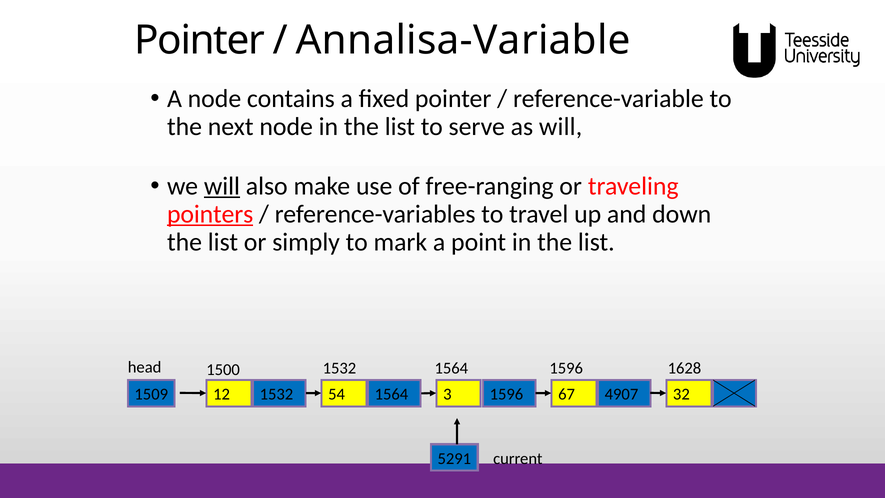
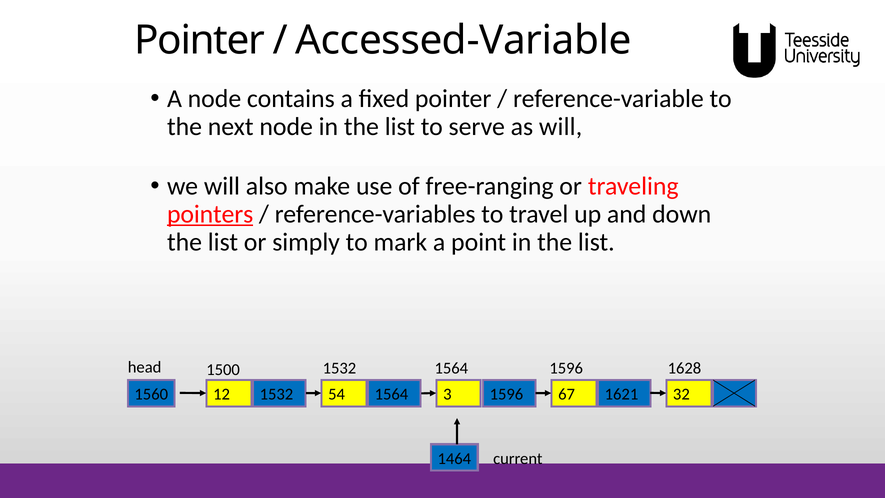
Annalisa-Variable: Annalisa-Variable -> Accessed-Variable
will at (222, 186) underline: present -> none
1509: 1509 -> 1560
4907: 4907 -> 1621
5291: 5291 -> 1464
